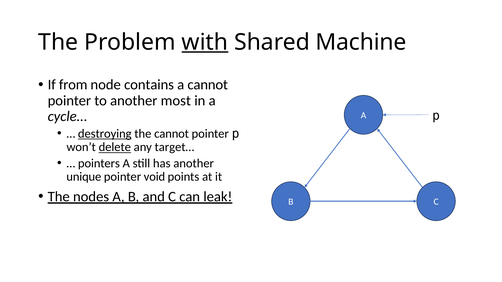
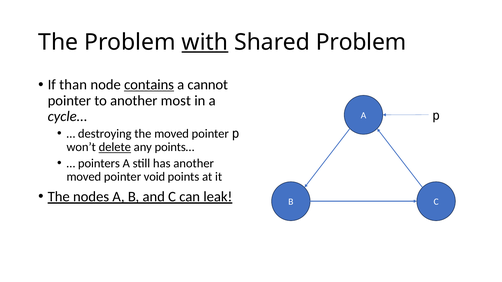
Shared Machine: Machine -> Problem
from: from -> than
contains underline: none -> present
destroying underline: present -> none
the cannot: cannot -> moved
target…: target… -> points…
unique at (84, 177): unique -> moved
